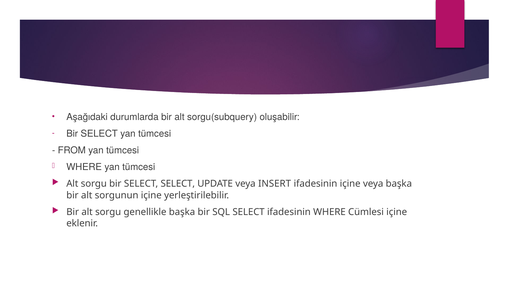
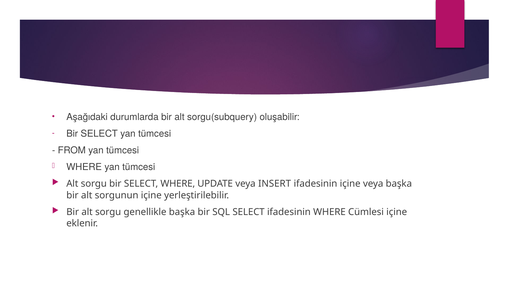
SELECT SELECT: SELECT -> WHERE
